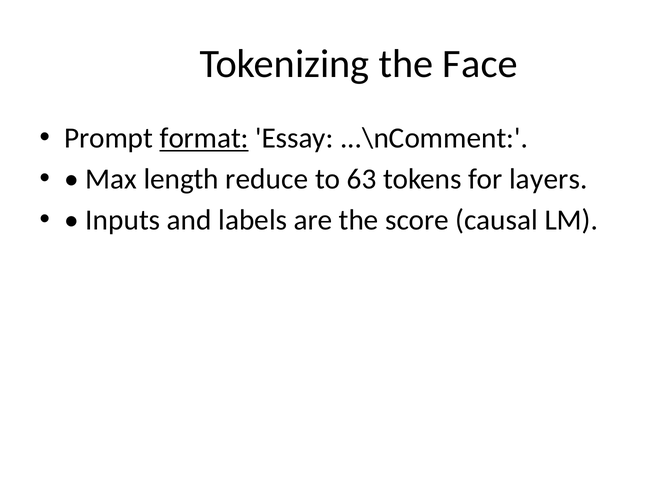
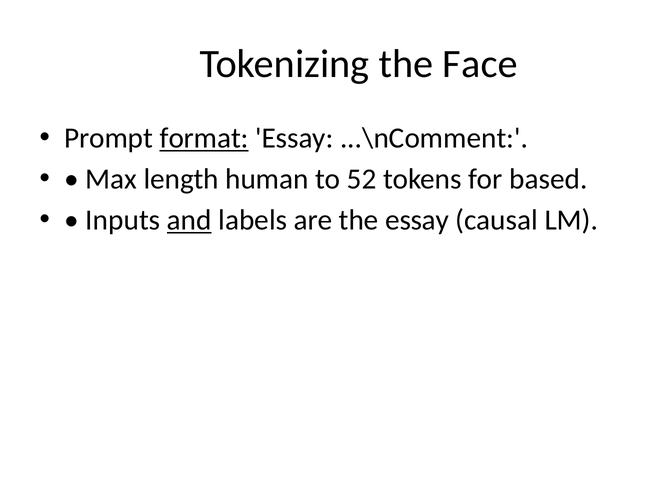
reduce: reduce -> human
63: 63 -> 52
layers: layers -> based
and underline: none -> present
the score: score -> essay
